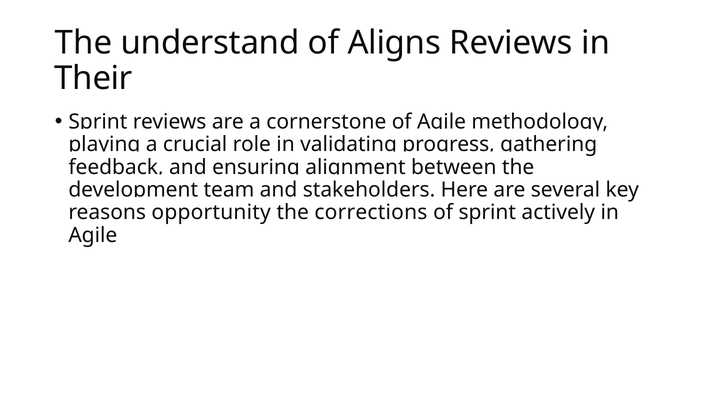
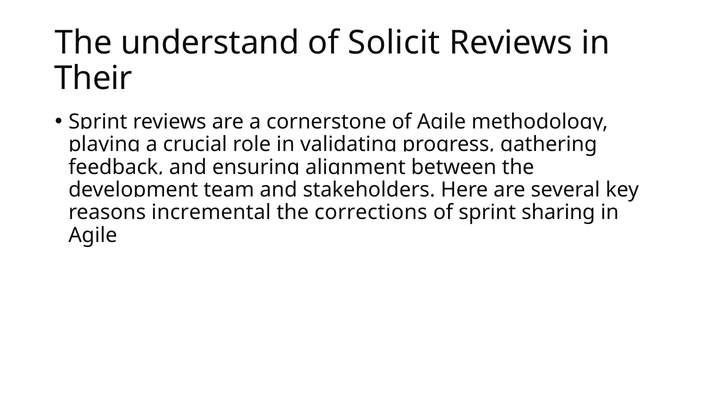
Aligns: Aligns -> Solicit
opportunity: opportunity -> incremental
actively: actively -> sharing
